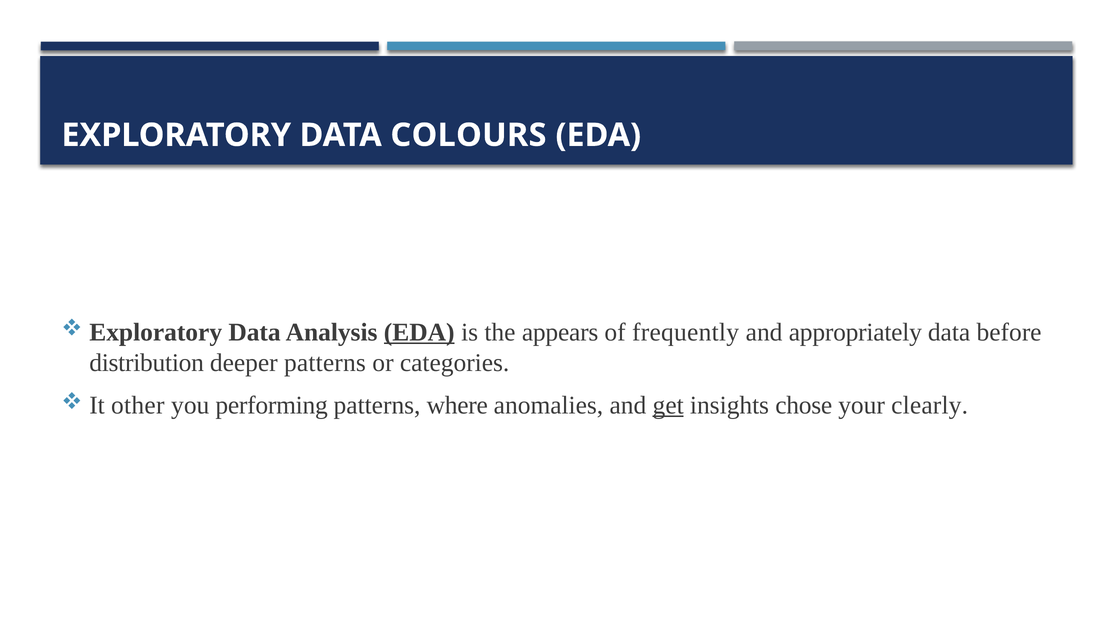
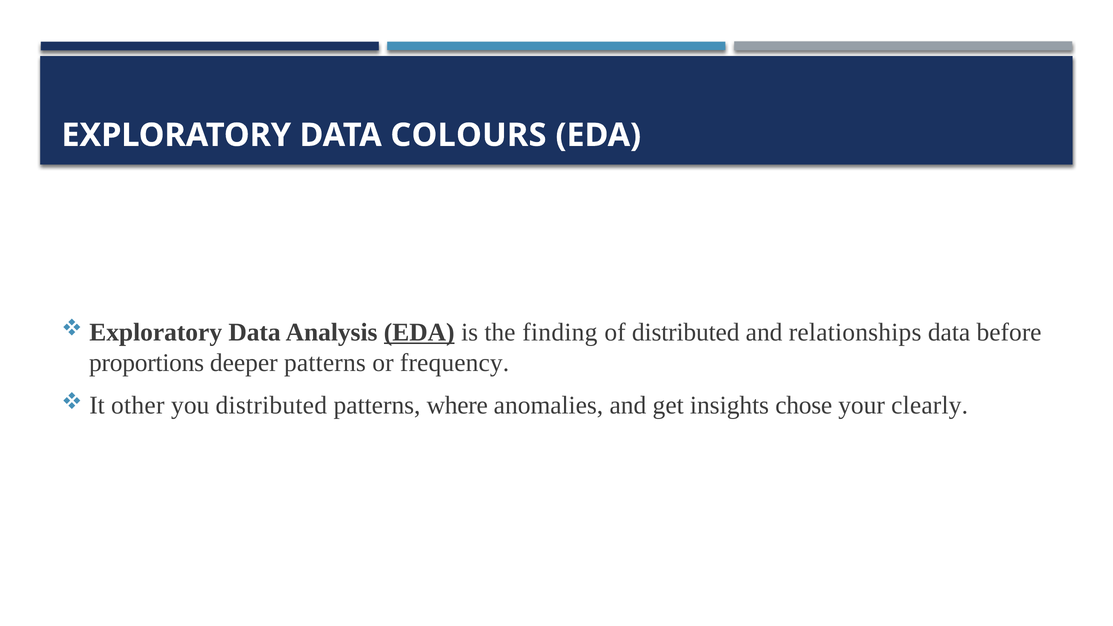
appears: appears -> finding
of frequently: frequently -> distributed
appropriately: appropriately -> relationships
distribution: distribution -> proportions
categories: categories -> frequency
you performing: performing -> distributed
get underline: present -> none
